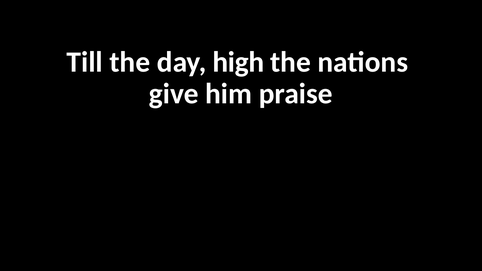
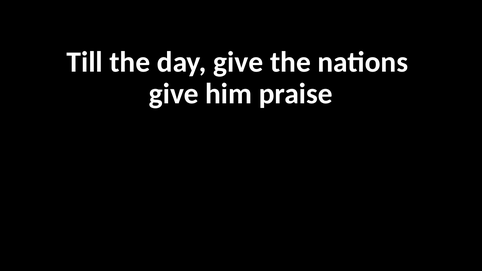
day high: high -> give
